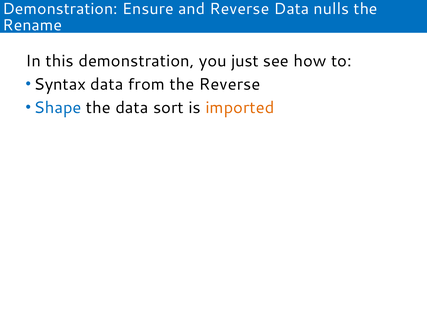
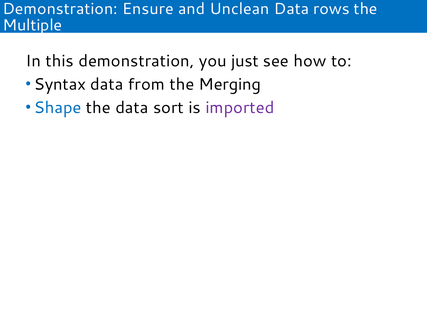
and Reverse: Reverse -> Unclean
nulls: nulls -> rows
Rename: Rename -> Multiple
the Reverse: Reverse -> Merging
imported colour: orange -> purple
